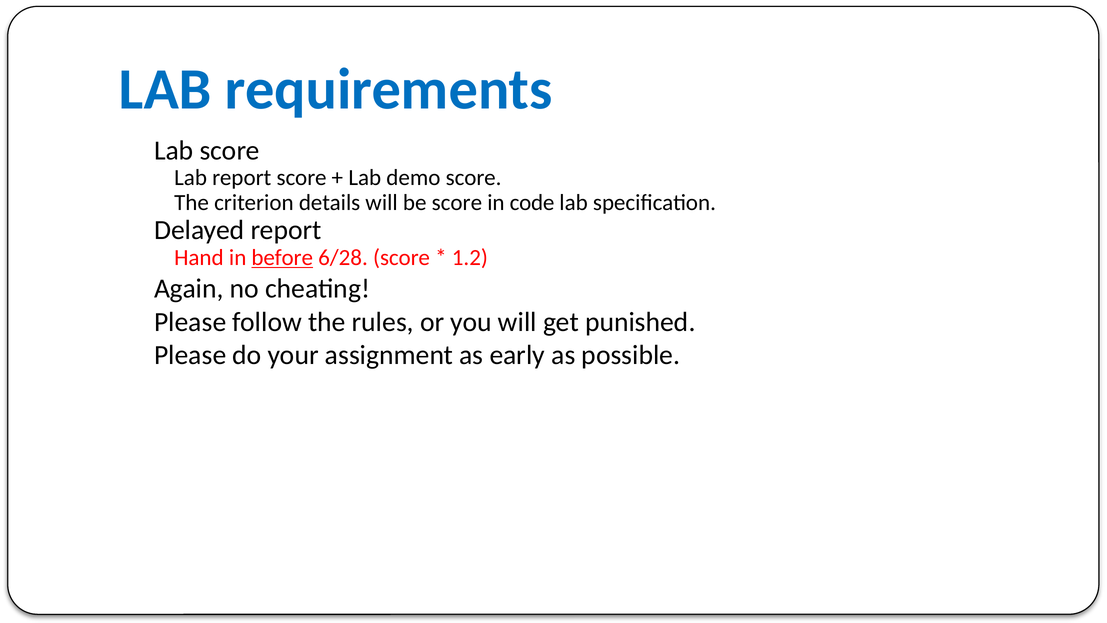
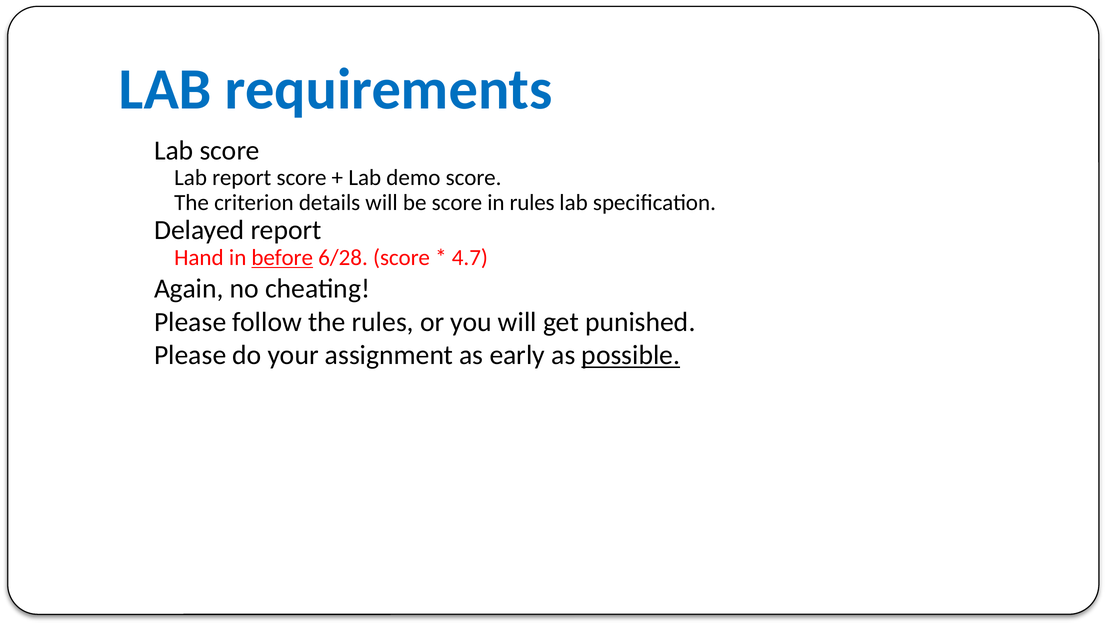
in code: code -> rules
1.2: 1.2 -> 4.7
possible underline: none -> present
